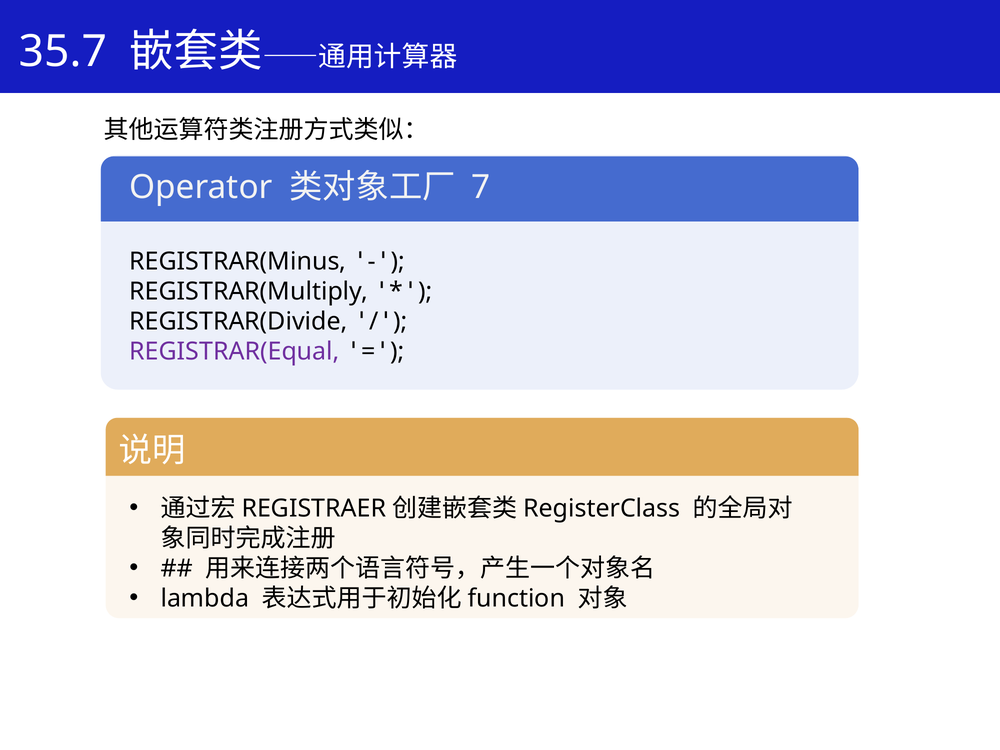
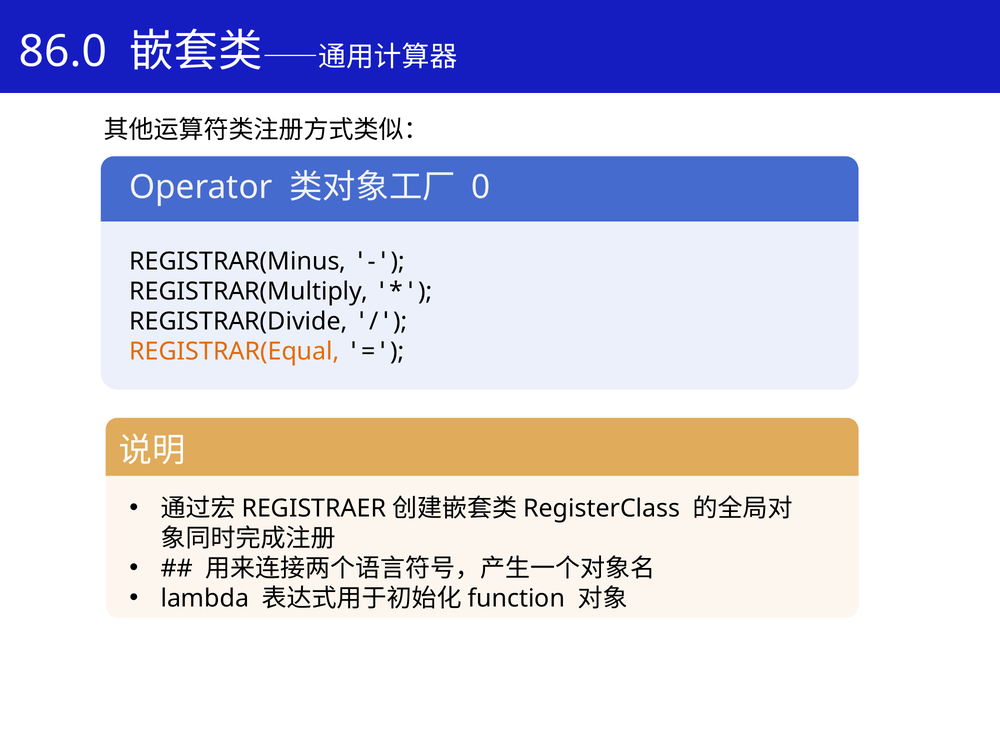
35.7: 35.7 -> 86.0
7: 7 -> 0
REGISTRAR(Equal colour: purple -> orange
